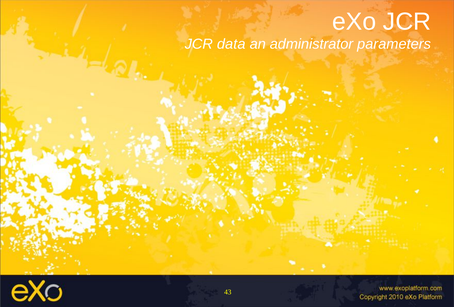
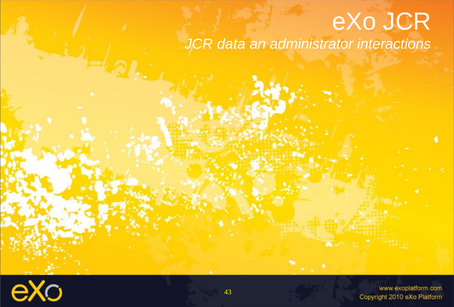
parameters: parameters -> interactions
